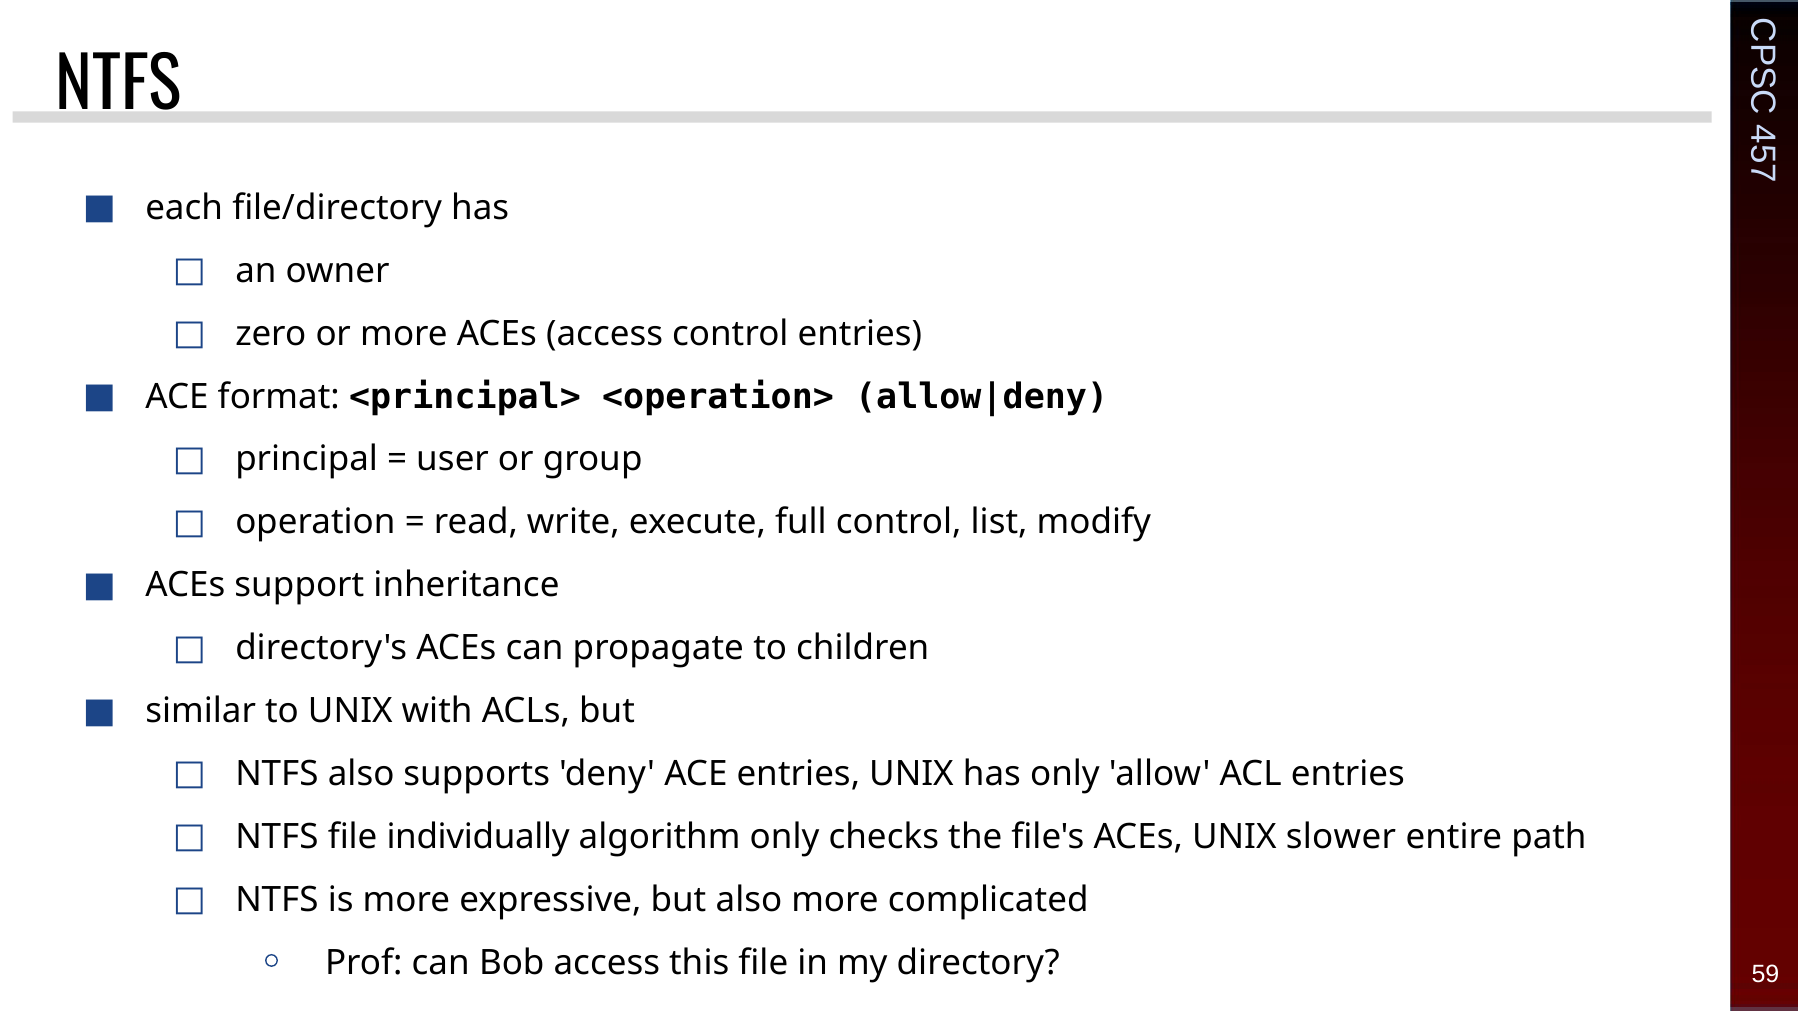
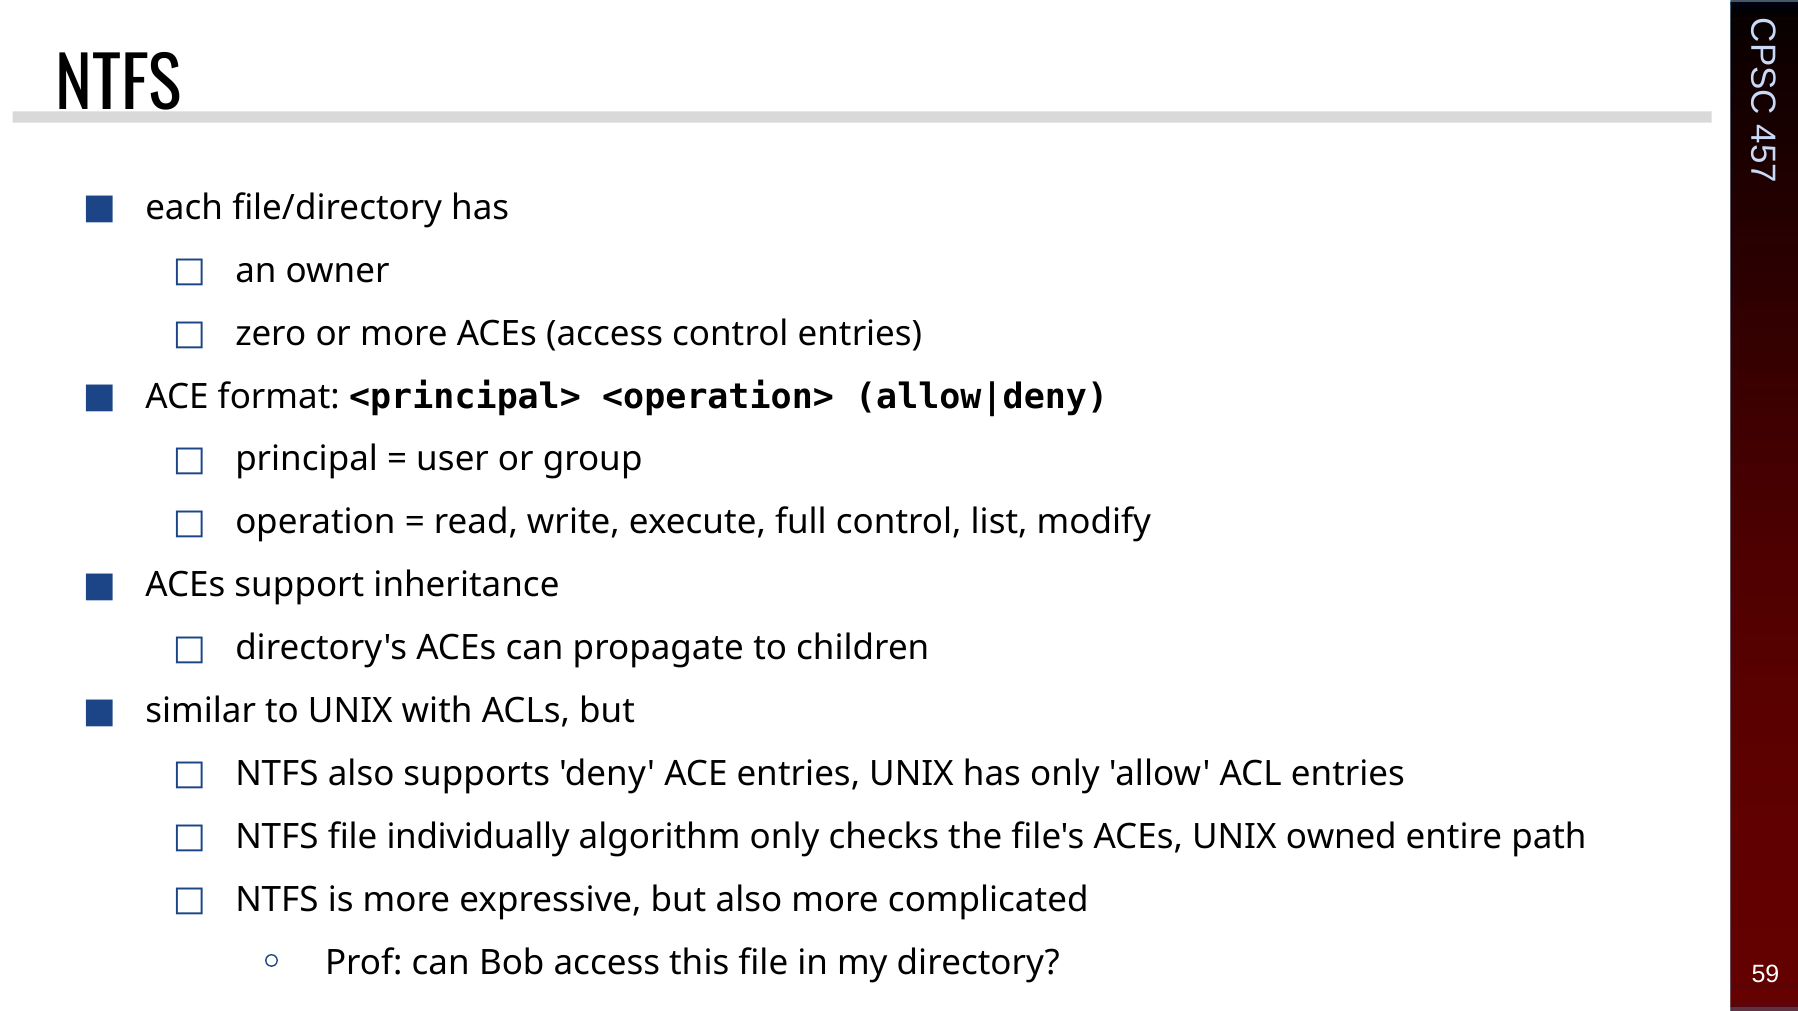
slower: slower -> owned
